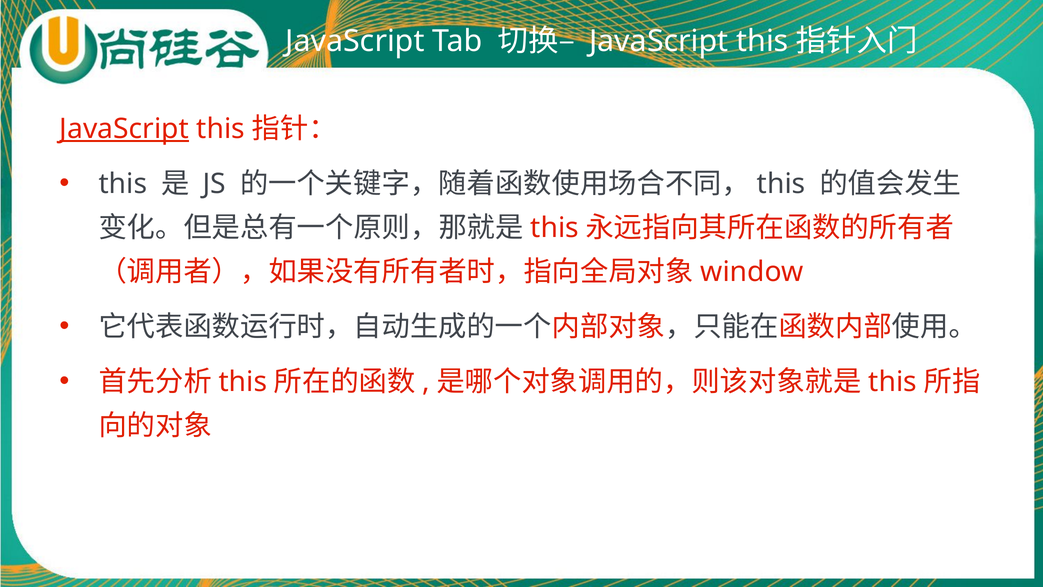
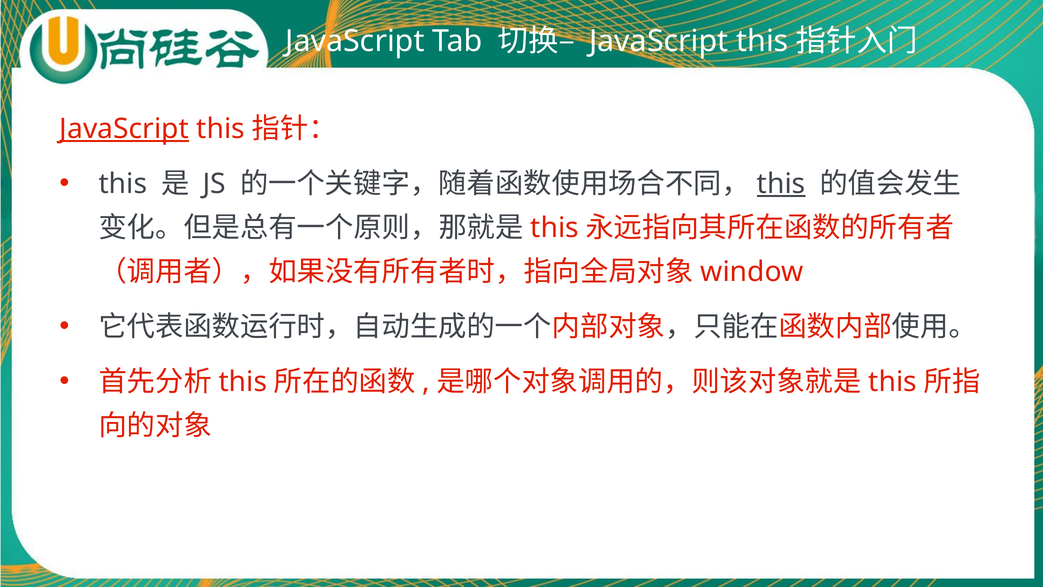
this at (781, 184) underline: none -> present
